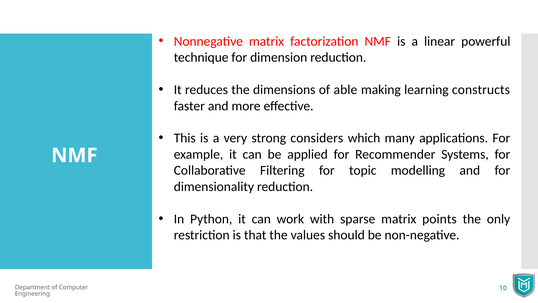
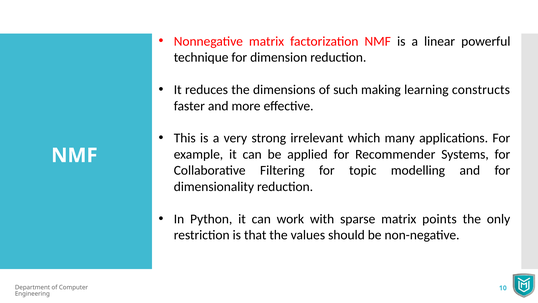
able: able -> such
considers: considers -> irrelevant
